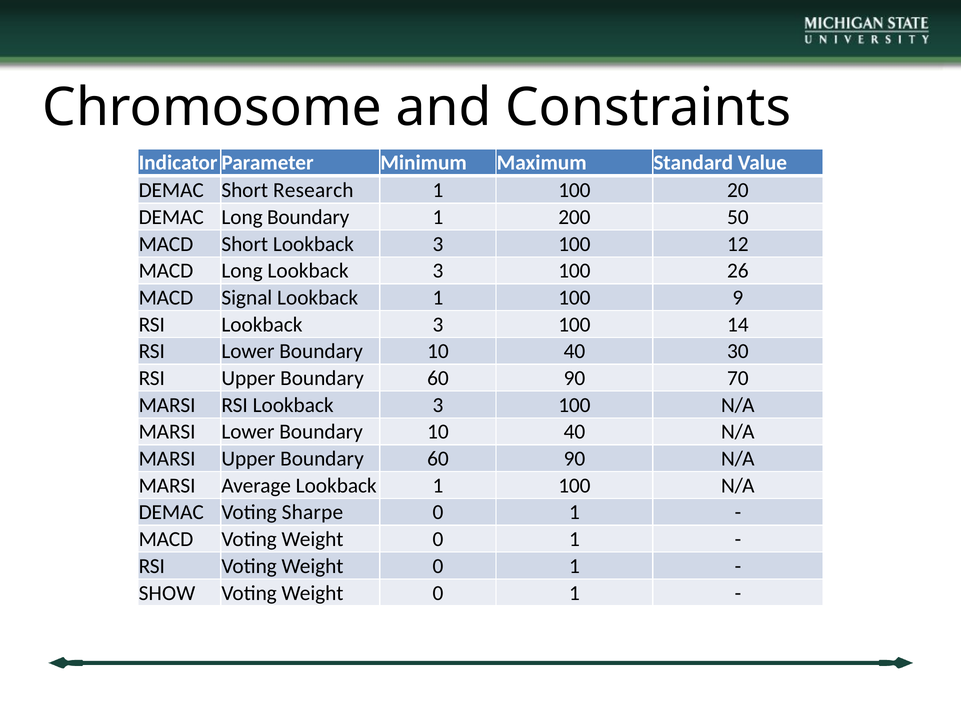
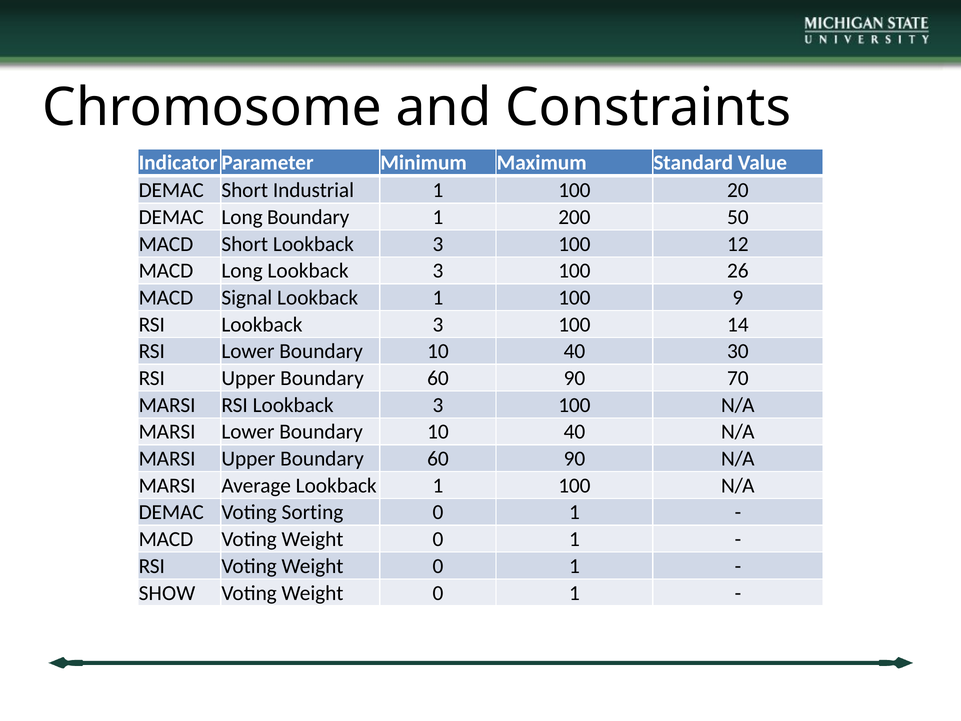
Research: Research -> Industrial
Sharpe: Sharpe -> Sorting
